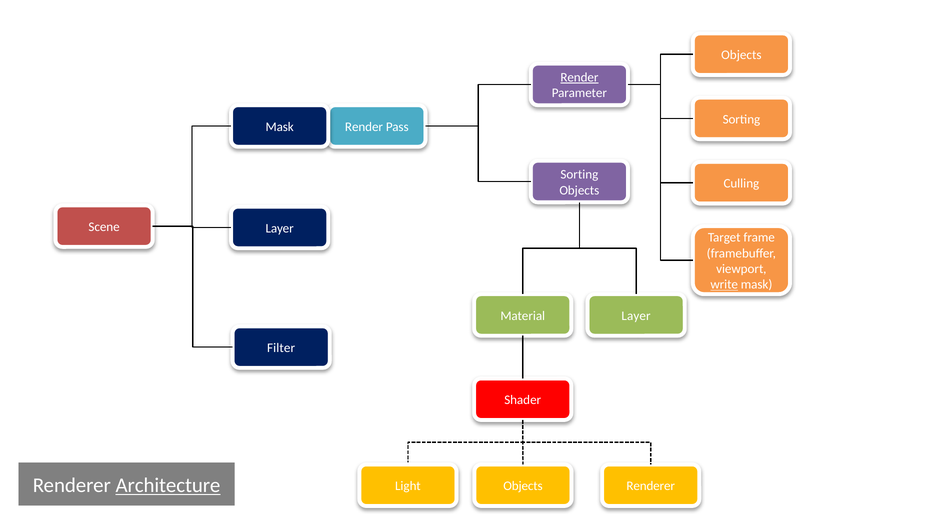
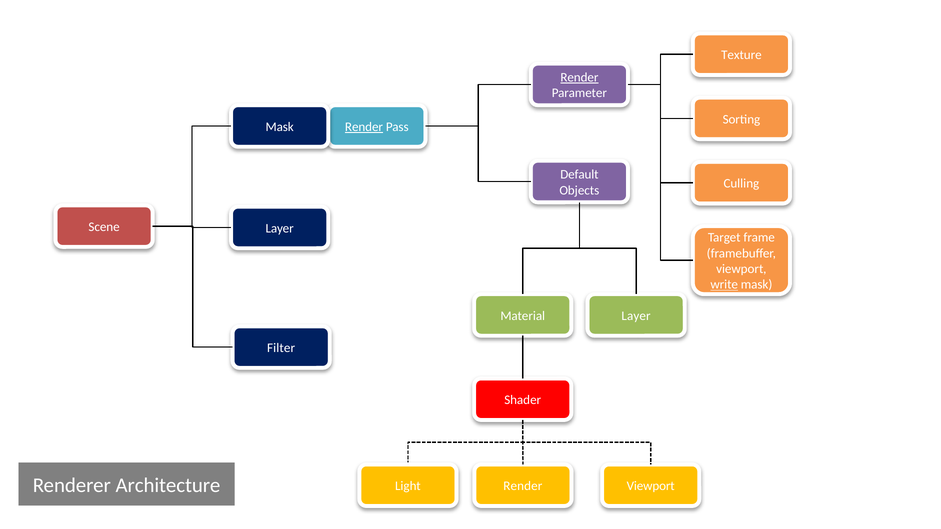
Objects at (741, 55): Objects -> Texture
Render at (364, 127) underline: none -> present
Sorting at (579, 175): Sorting -> Default
Architecture underline: present -> none
Light Objects: Objects -> Render
Renderer at (651, 486): Renderer -> Viewport
